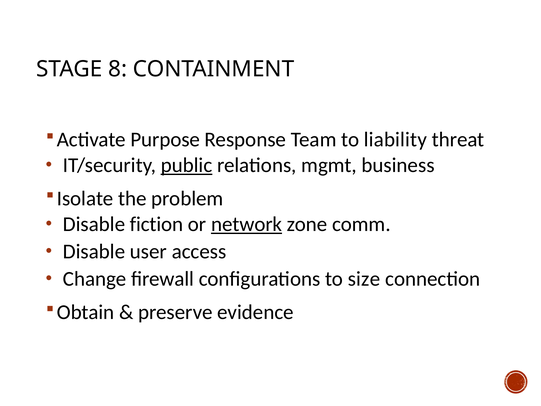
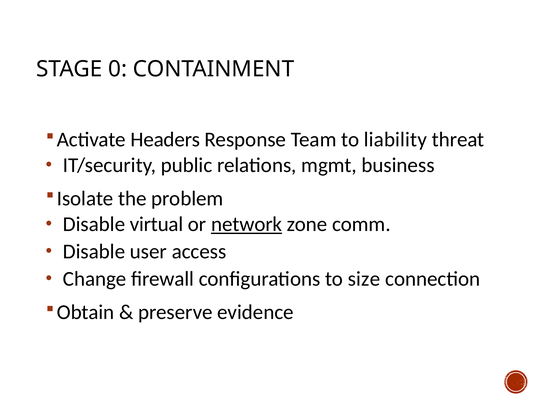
8: 8 -> 0
Purpose: Purpose -> Headers
public underline: present -> none
fiction: fiction -> virtual
